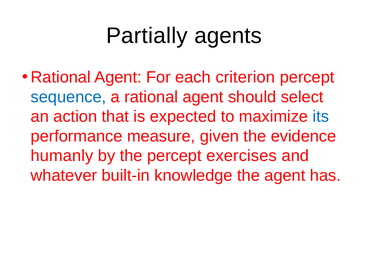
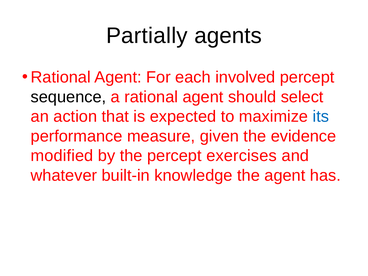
criterion: criterion -> involved
sequence colour: blue -> black
humanly: humanly -> modified
